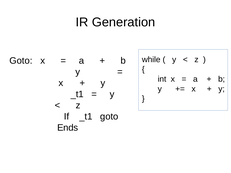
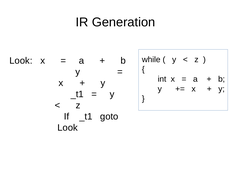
Goto at (21, 61): Goto -> Look
Ends at (68, 128): Ends -> Look
